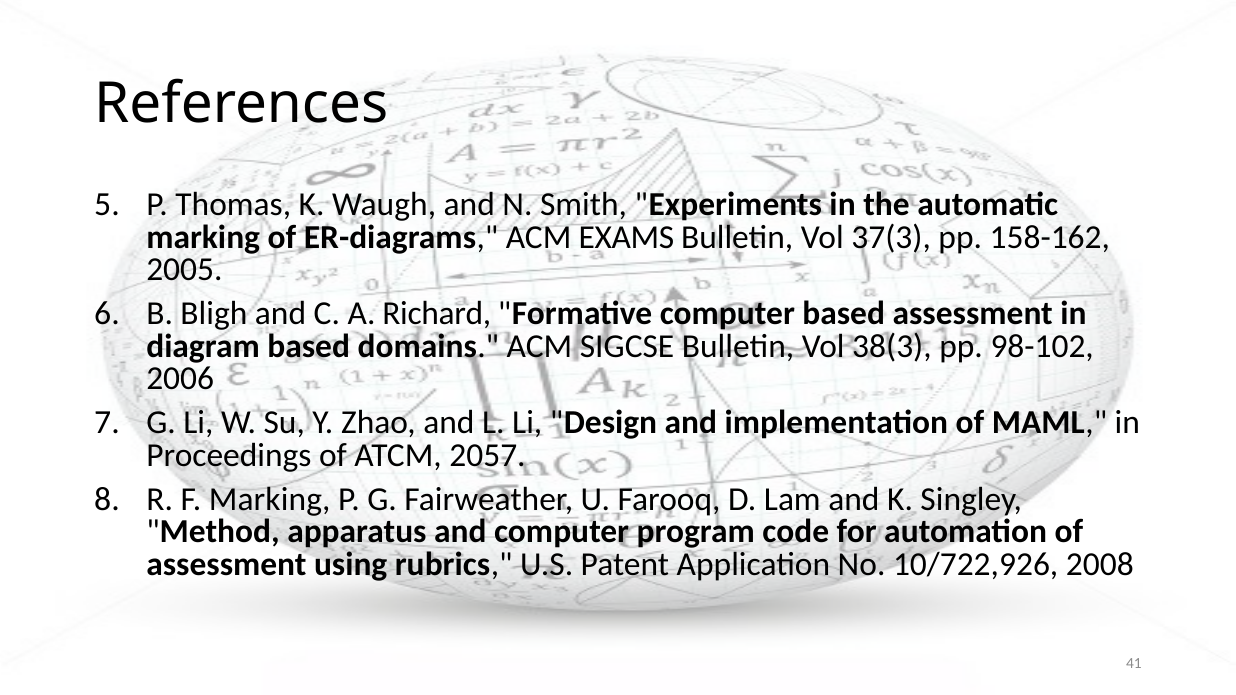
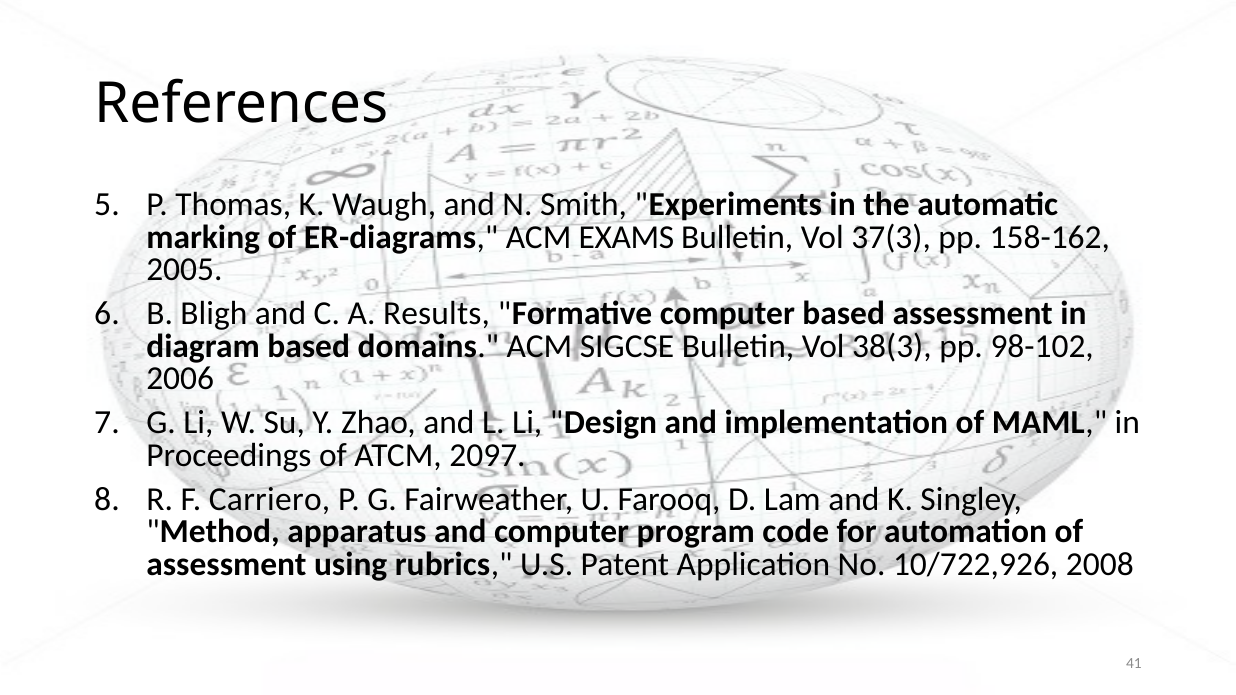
Richard: Richard -> Results
2057: 2057 -> 2097
F Marking: Marking -> Carriero
